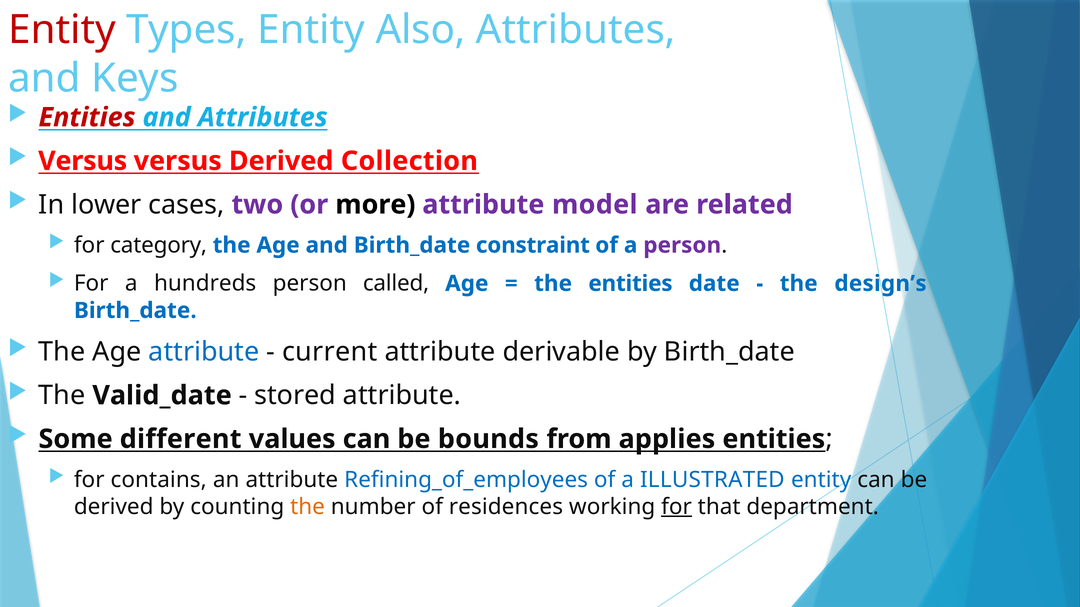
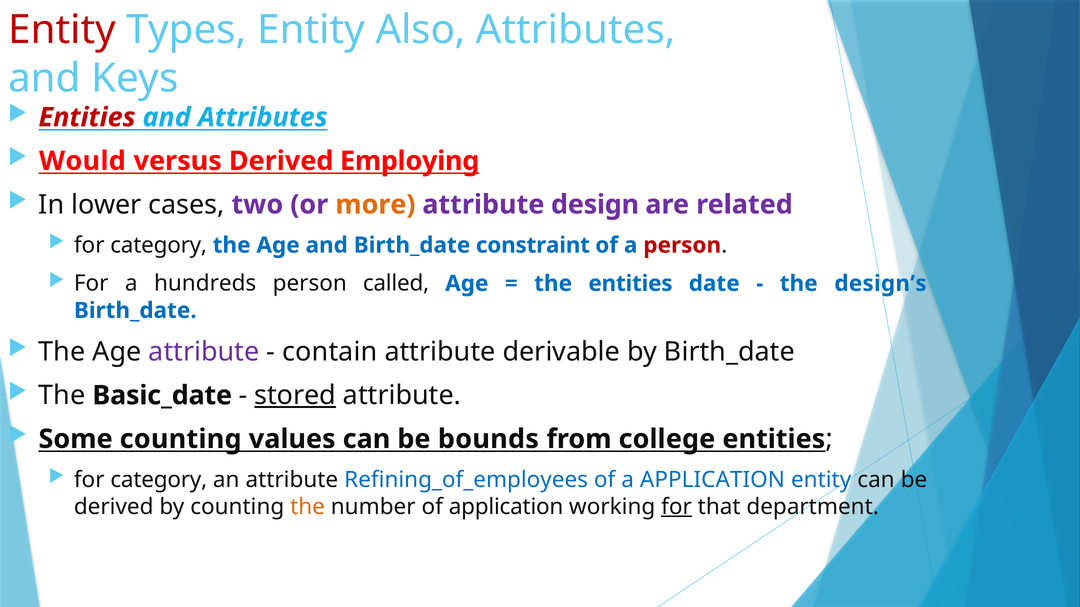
Versus at (83, 161): Versus -> Would
Collection: Collection -> Employing
more colour: black -> orange
model: model -> design
person at (682, 245) colour: purple -> red
attribute at (204, 352) colour: blue -> purple
current: current -> contain
Valid_date: Valid_date -> Basic_date
stored underline: none -> present
Some different: different -> counting
applies: applies -> college
contains at (159, 480): contains -> category
a ILLUSTRATED: ILLUSTRATED -> APPLICATION
of residences: residences -> application
